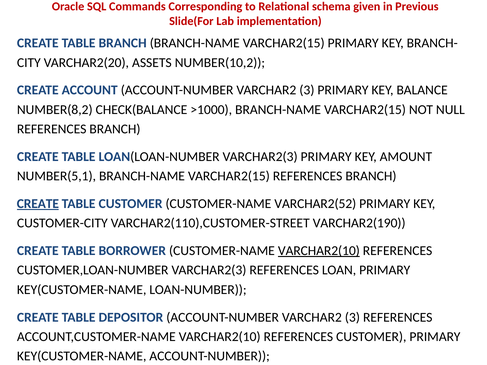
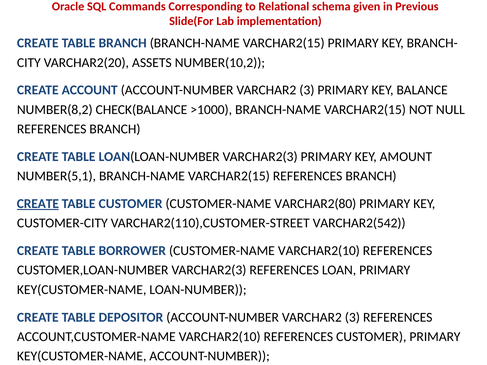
VARCHAR2(52: VARCHAR2(52 -> VARCHAR2(80
VARCHAR2(190: VARCHAR2(190 -> VARCHAR2(542
VARCHAR2(10 at (319, 251) underline: present -> none
